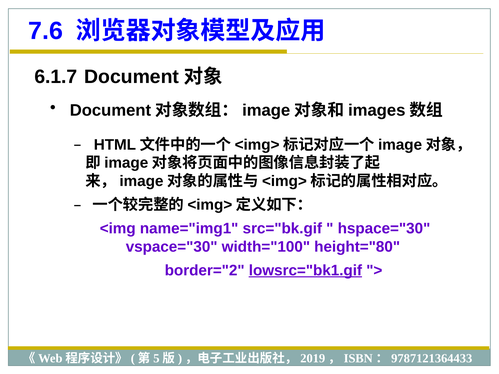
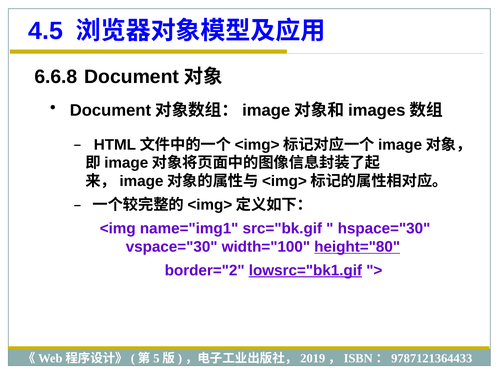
7.6: 7.6 -> 4.5
6.1.7: 6.1.7 -> 6.6.8
height="80 underline: none -> present
